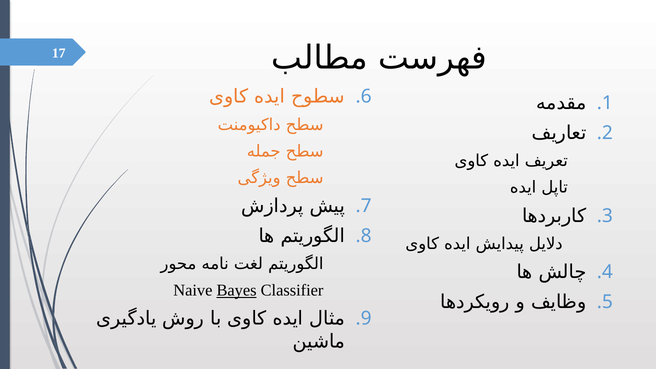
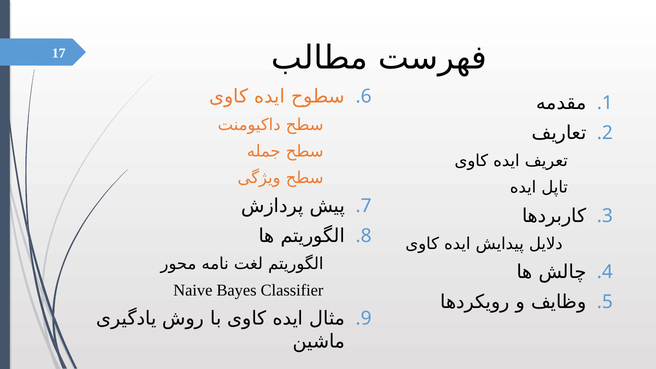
Bayes underline: present -> none
